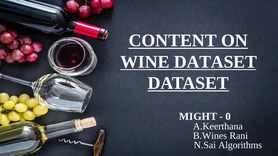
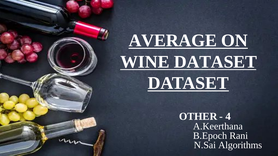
CONTENT: CONTENT -> AVERAGE
MIGHT: MIGHT -> OTHER
0: 0 -> 4
B.Wines: B.Wines -> B.Epoch
